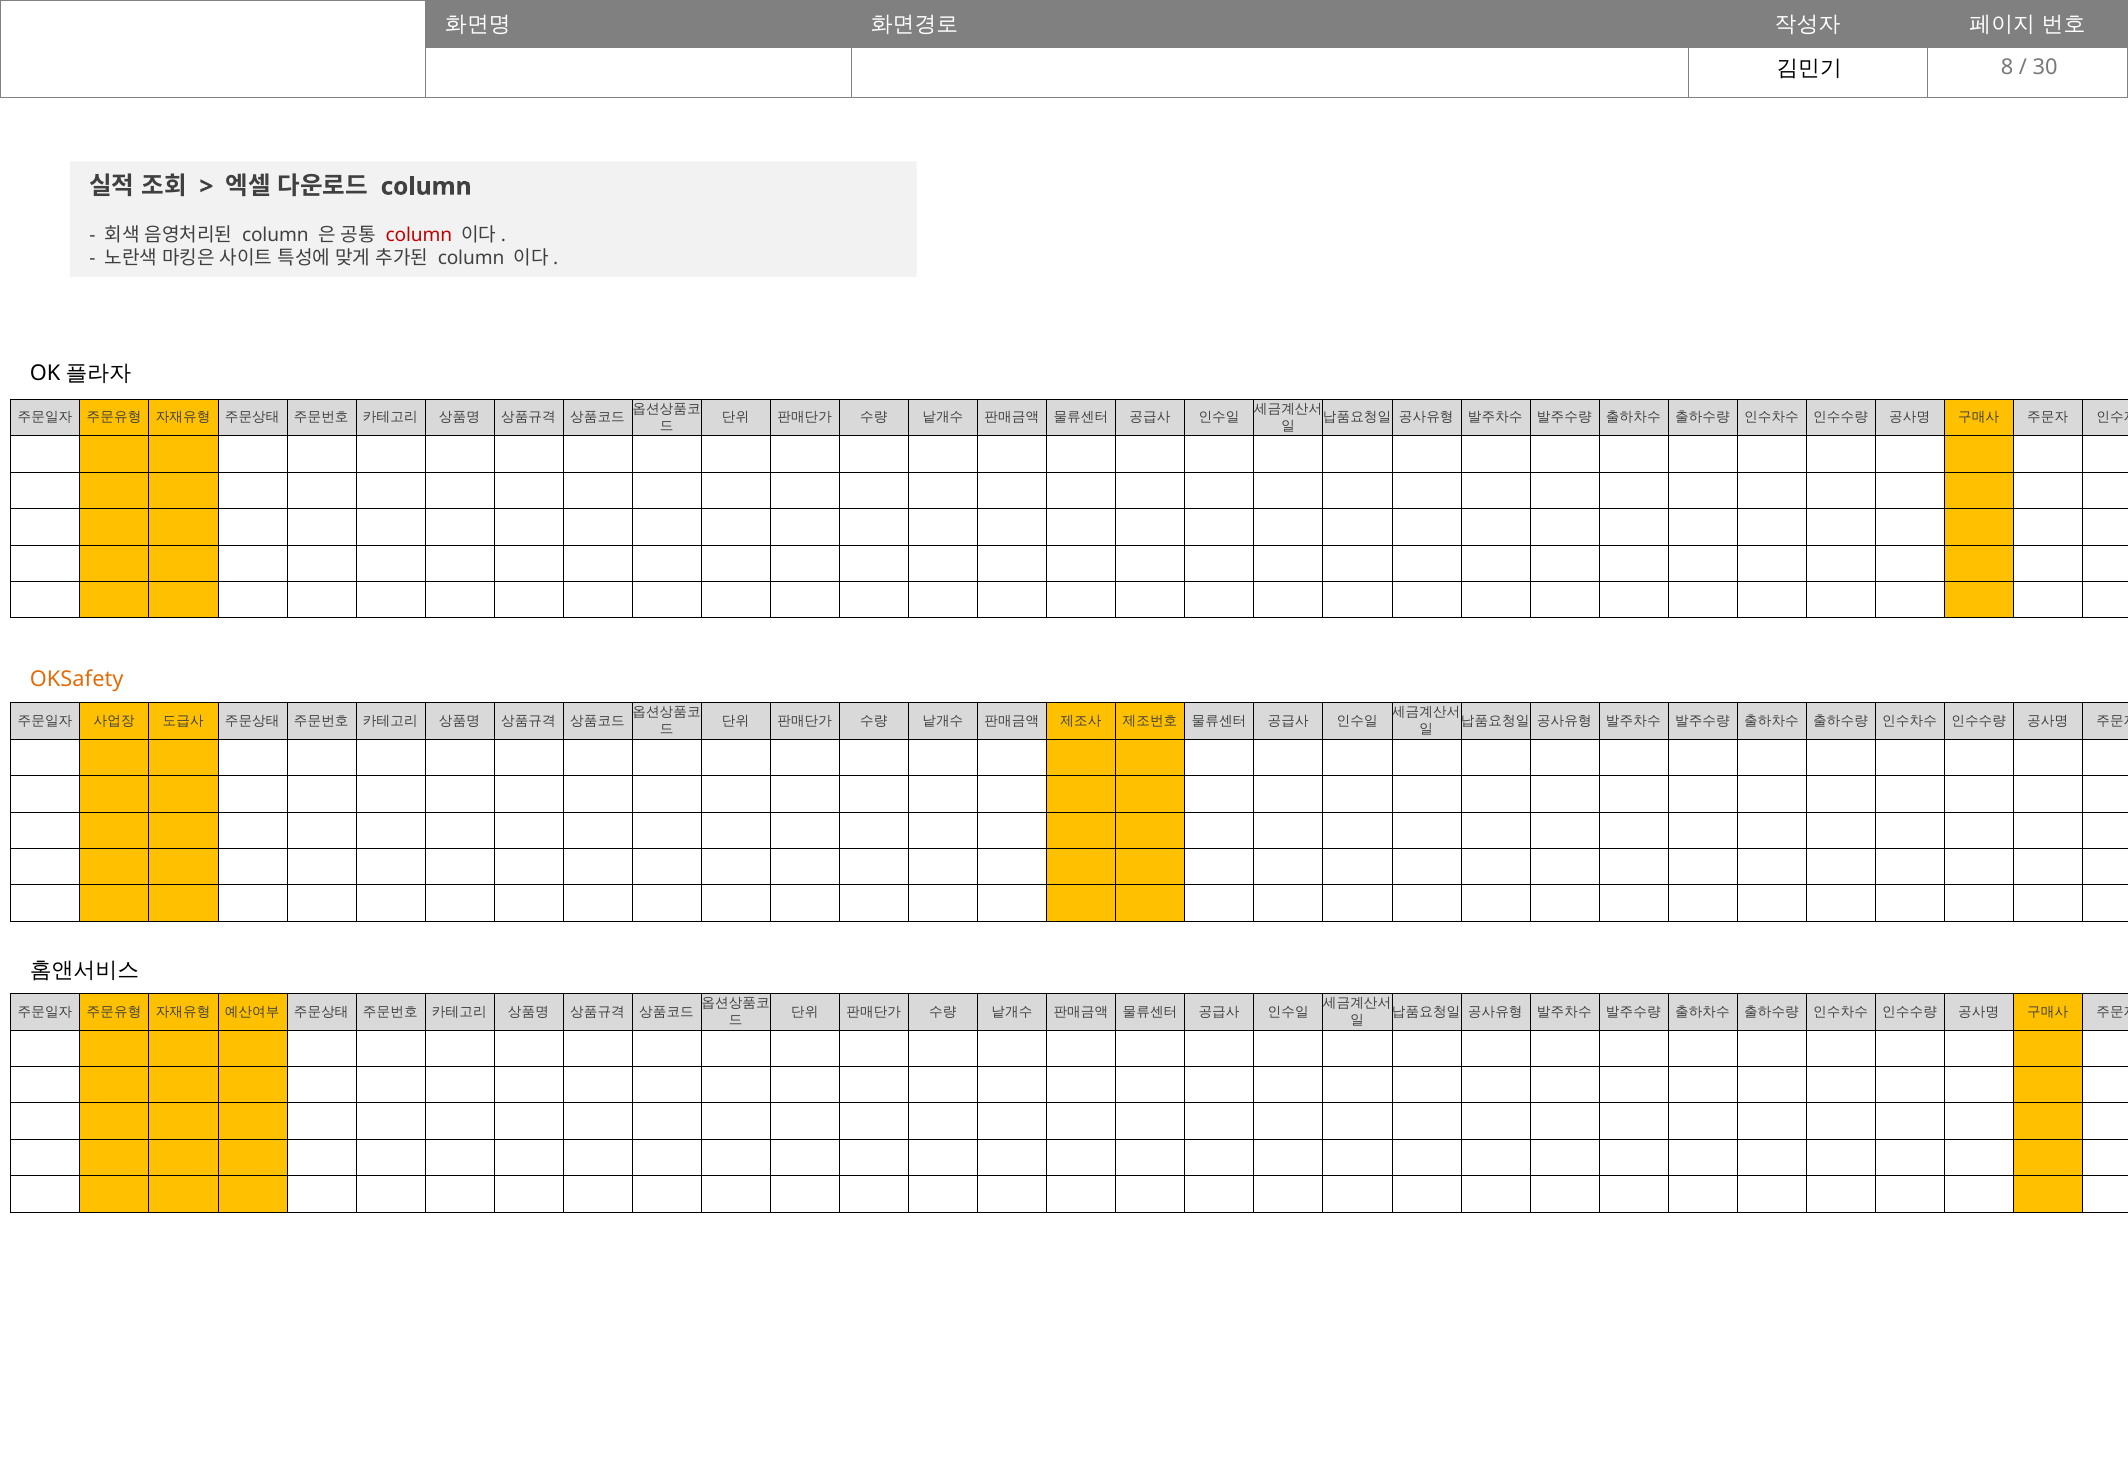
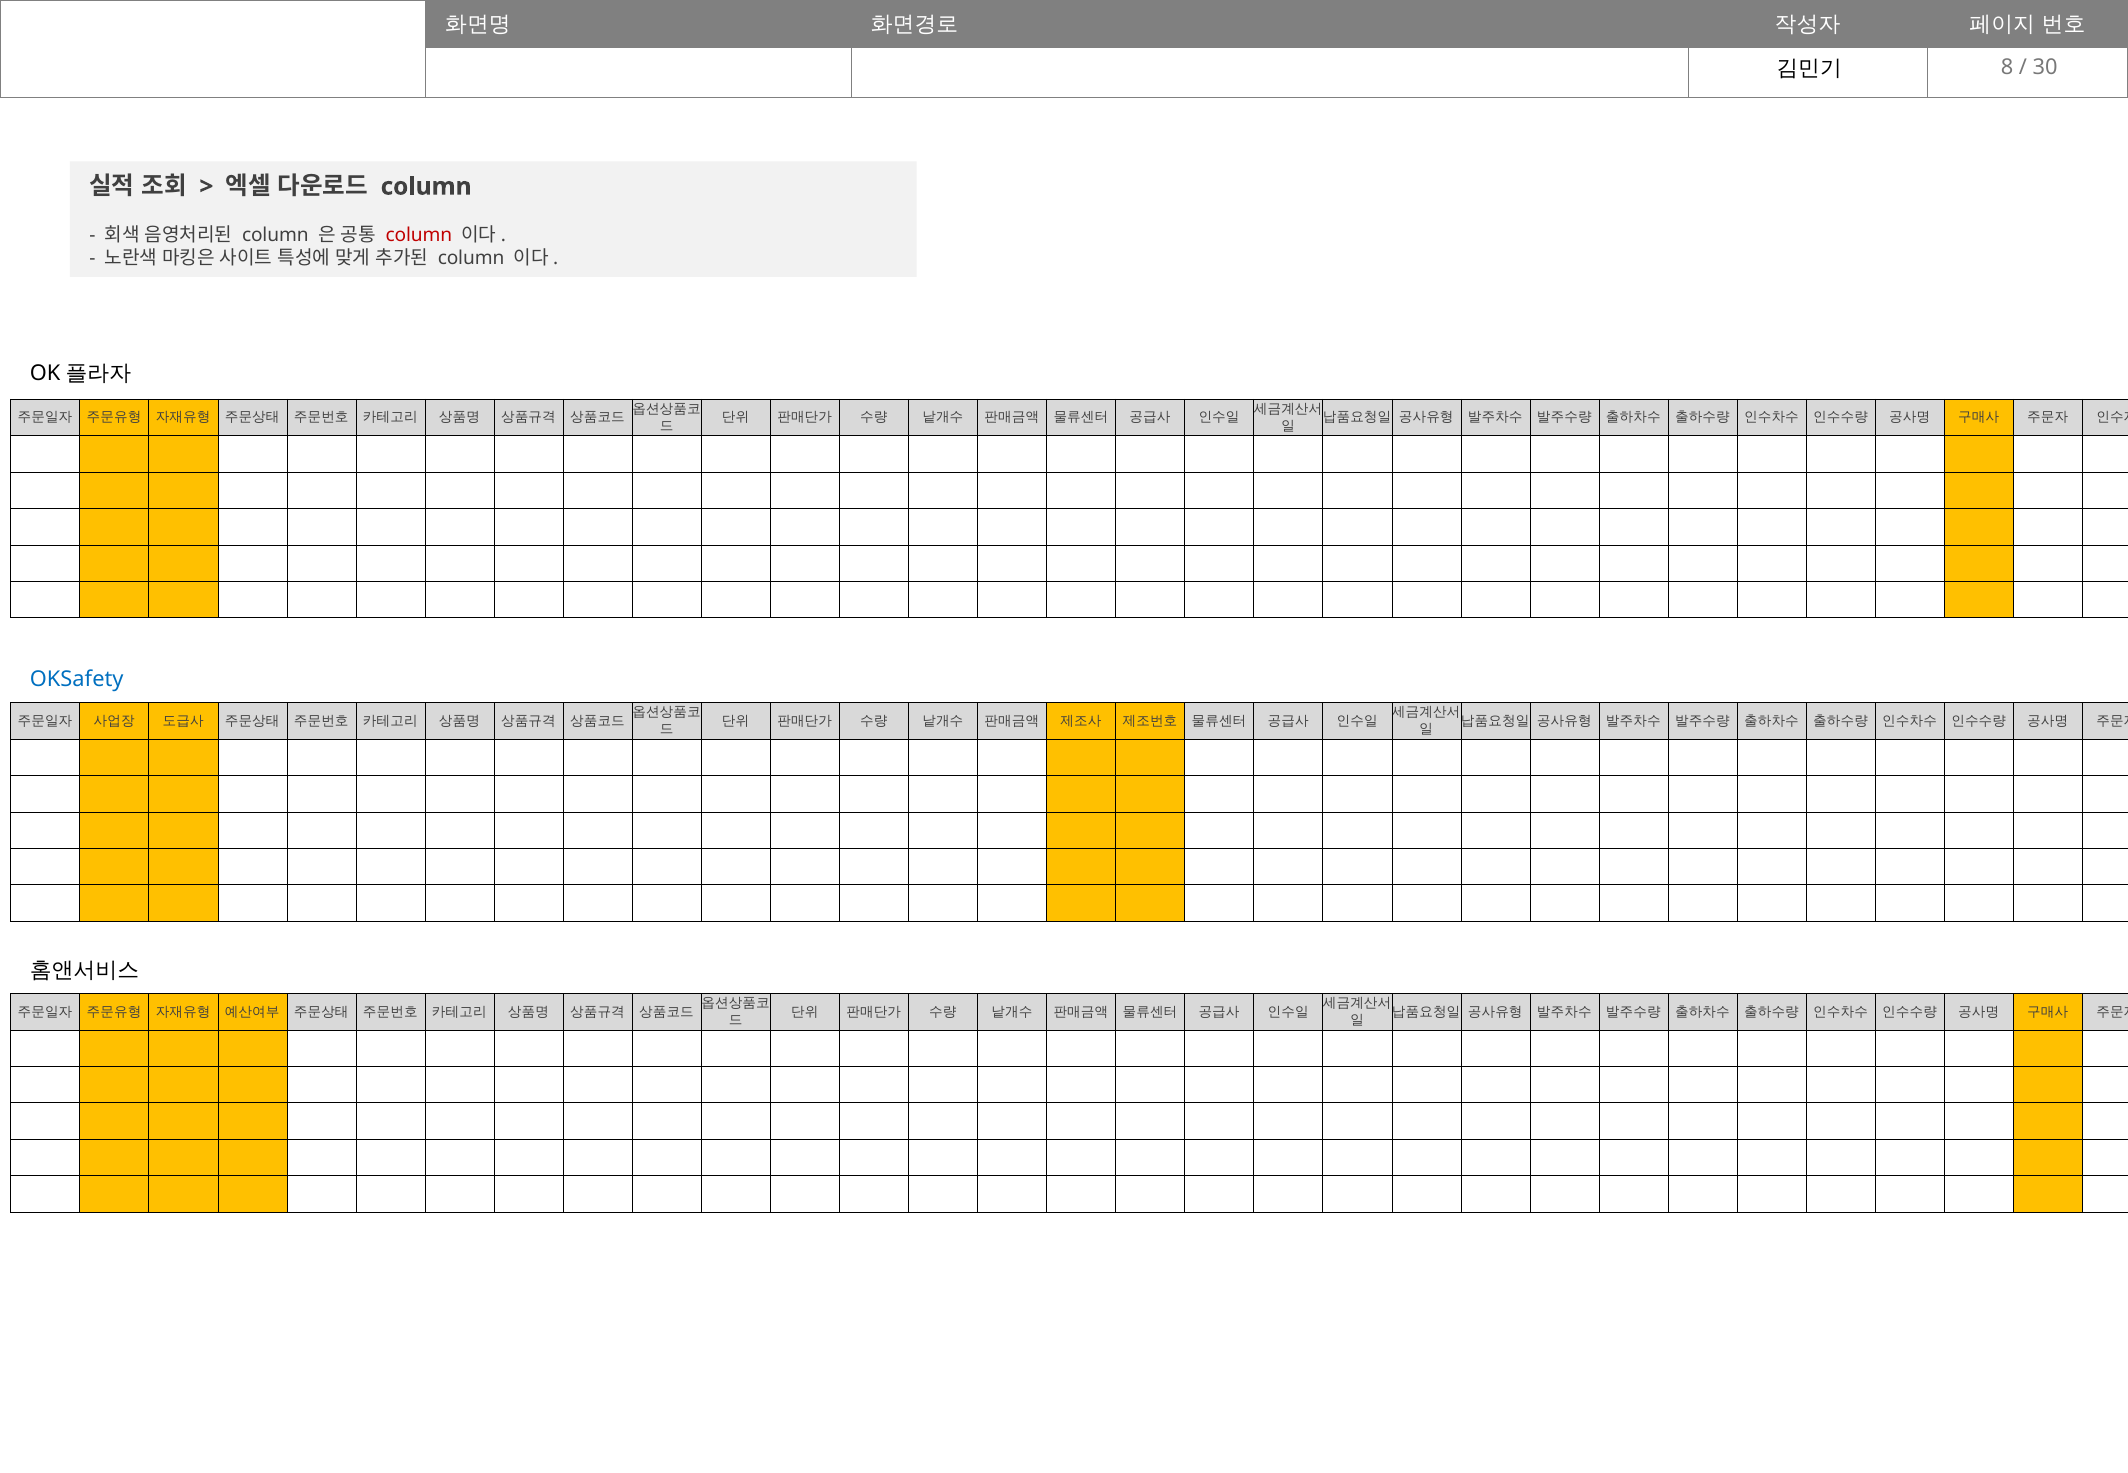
OKSafety colour: orange -> blue
